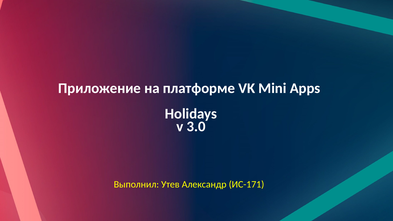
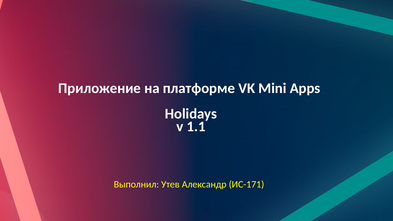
3.0: 3.0 -> 1.1
